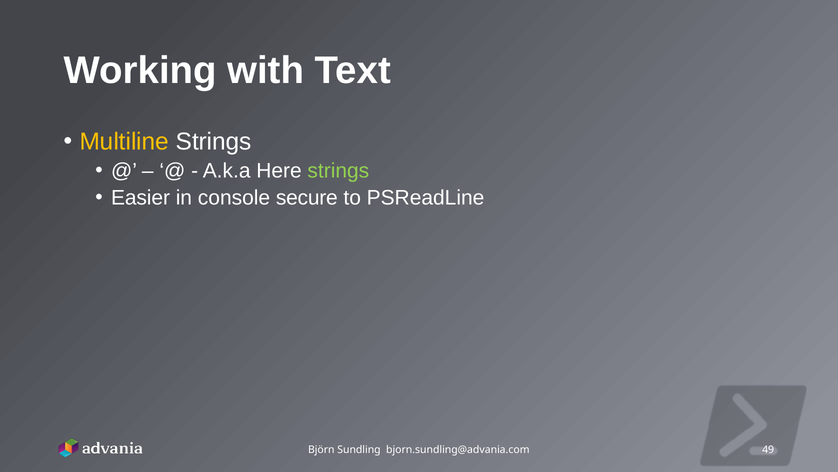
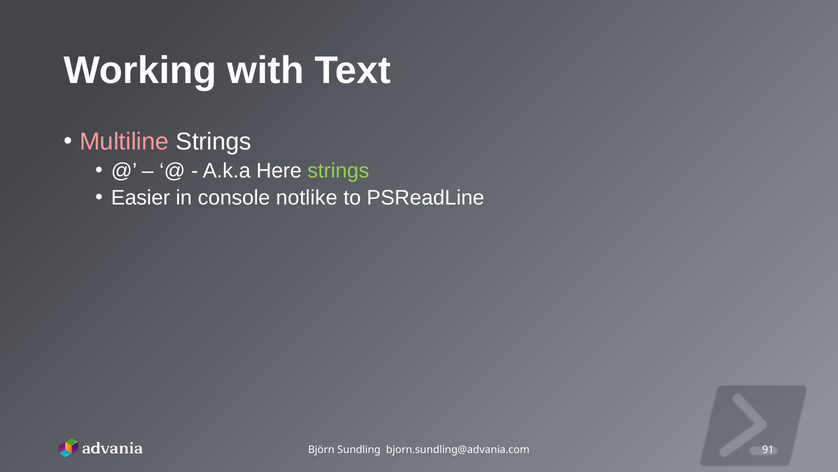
Multiline colour: yellow -> pink
secure: secure -> notlike
49: 49 -> 91
